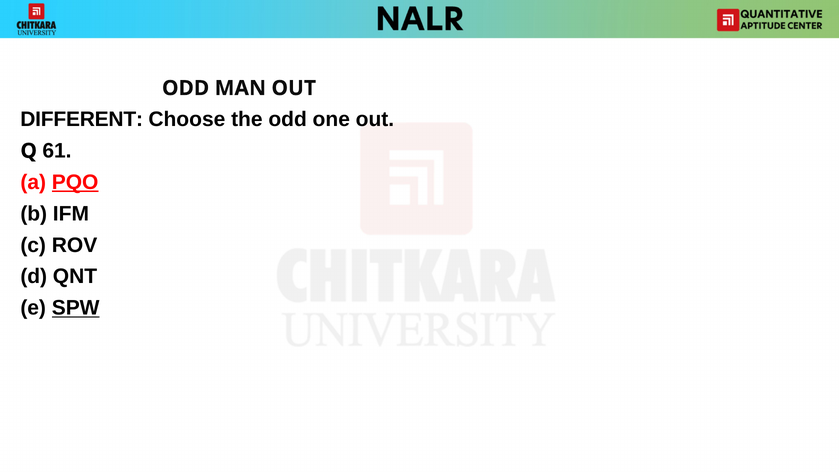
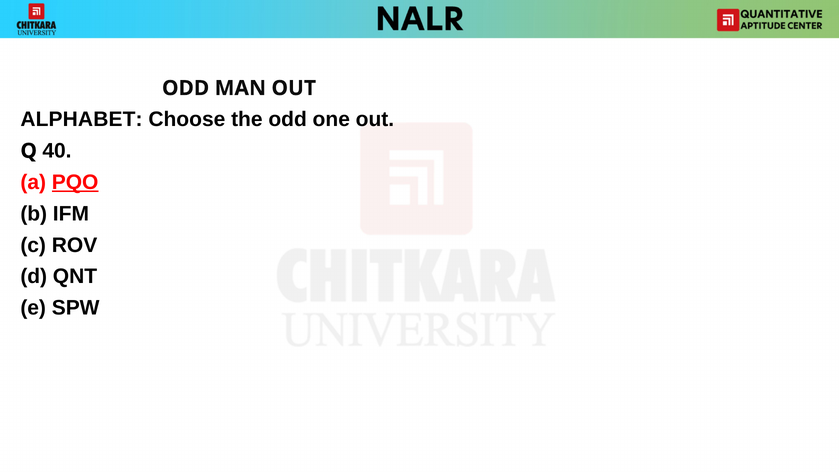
DIFFERENT: DIFFERENT -> ALPHABET
61: 61 -> 40
SPW underline: present -> none
